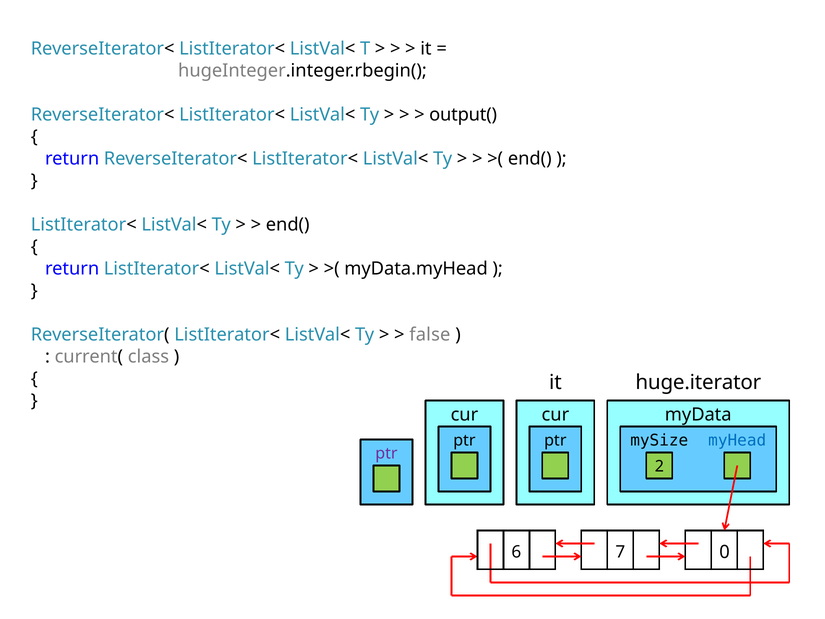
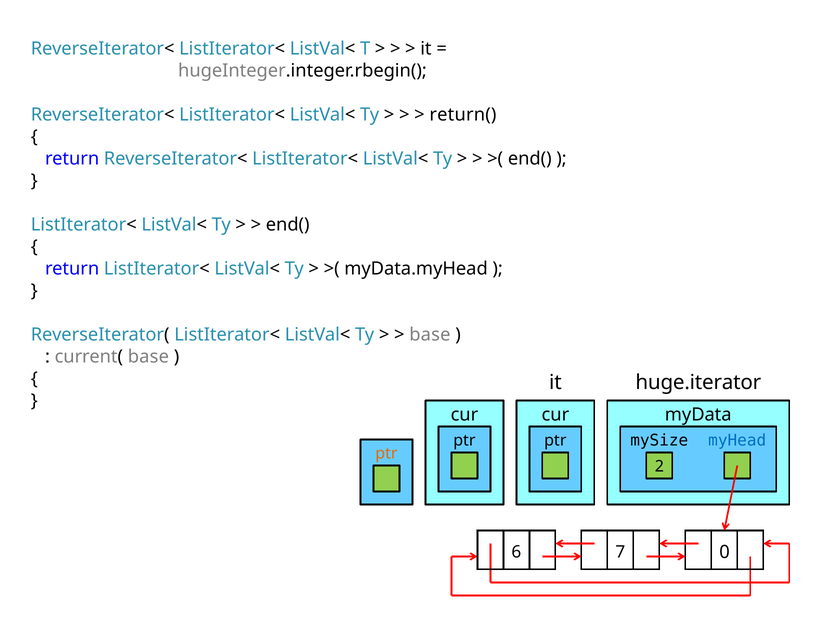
output(: output( -> return(
false at (430, 335): false -> base
current( class: class -> base
ptr at (386, 453) colour: purple -> orange
